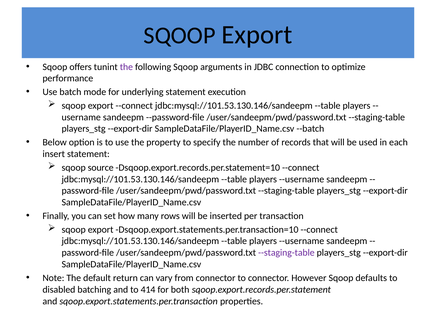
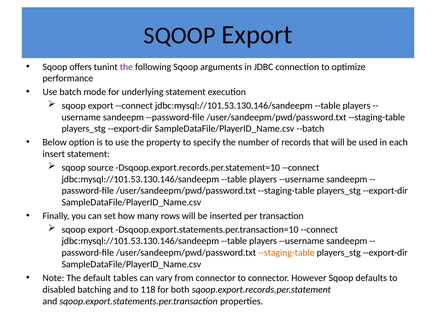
--staging-table at (286, 253) colour: purple -> orange
return: return -> tables
414: 414 -> 118
